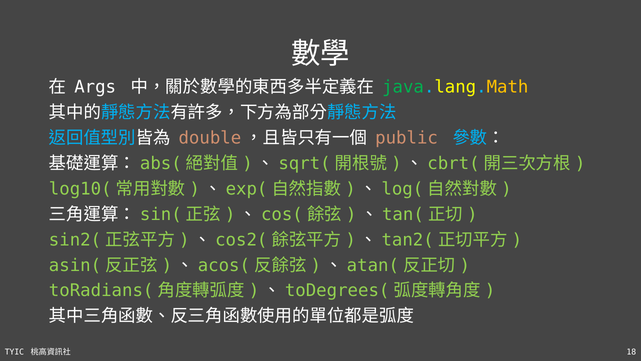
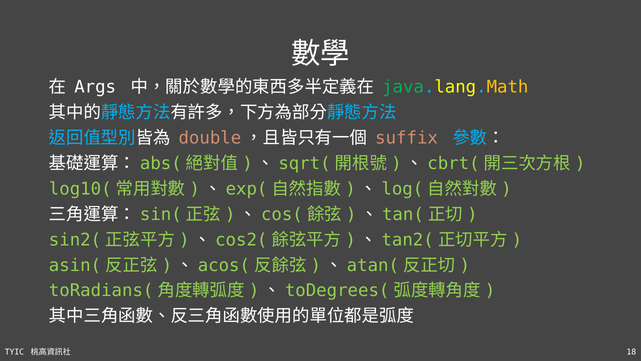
public: public -> suffix
